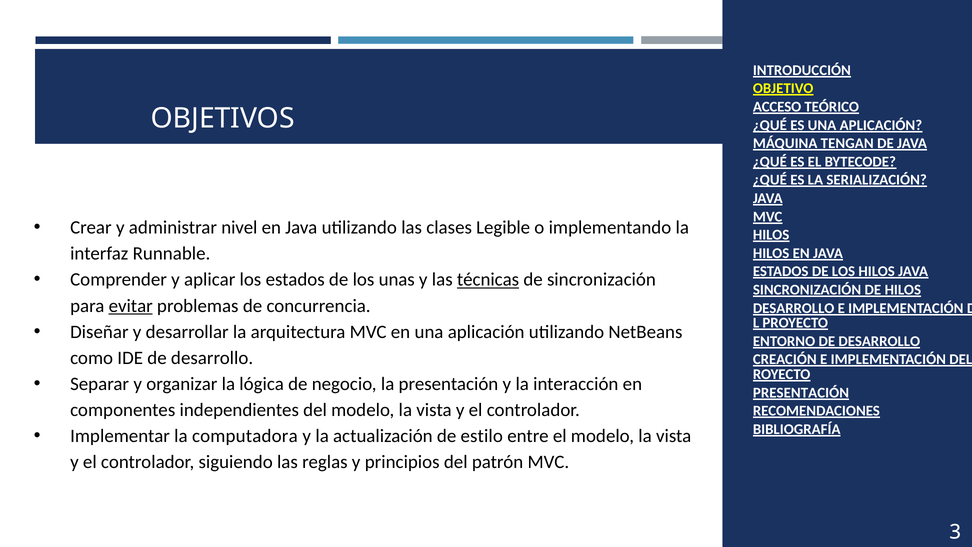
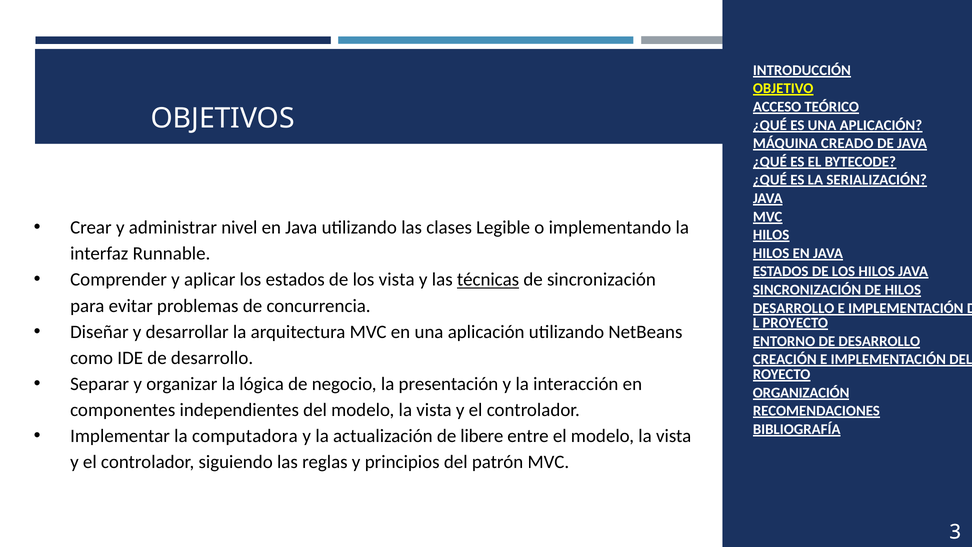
TENGAN: TENGAN -> CREADO
los unas: unas -> vista
evitar underline: present -> none
PRESENTACIÓN at (801, 393): PRESENTACIÓN -> ORGANIZACIÓN
estilo: estilo -> libere
